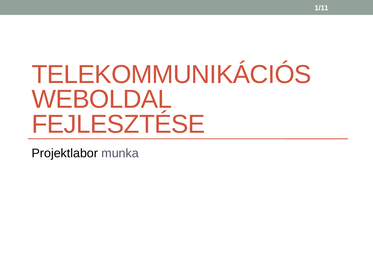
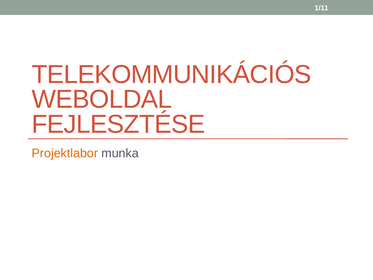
Projektlabor colour: black -> orange
